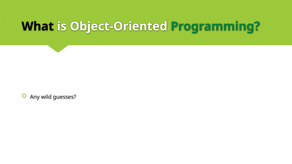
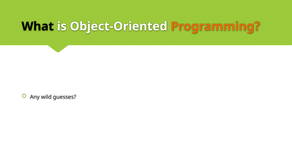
Programming colour: green -> orange
